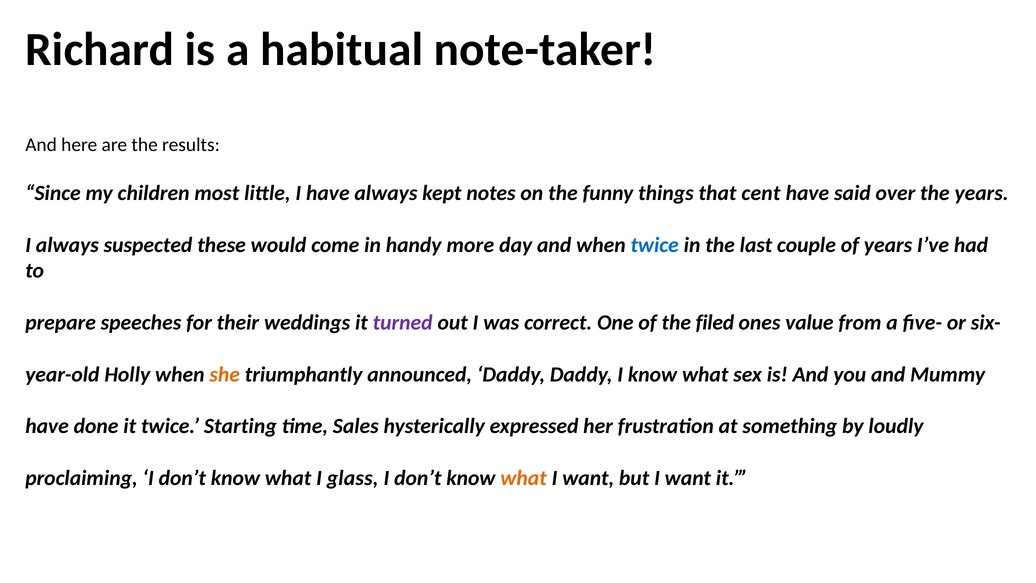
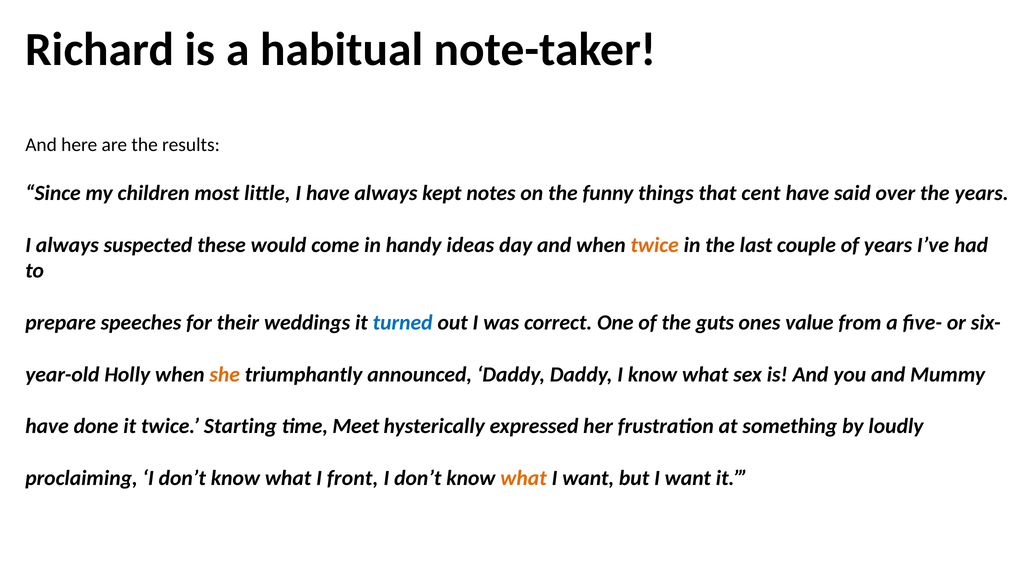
more: more -> ideas
twice at (655, 245) colour: blue -> orange
turned colour: purple -> blue
filed: filed -> guts
Sales: Sales -> Meet
glass: glass -> front
